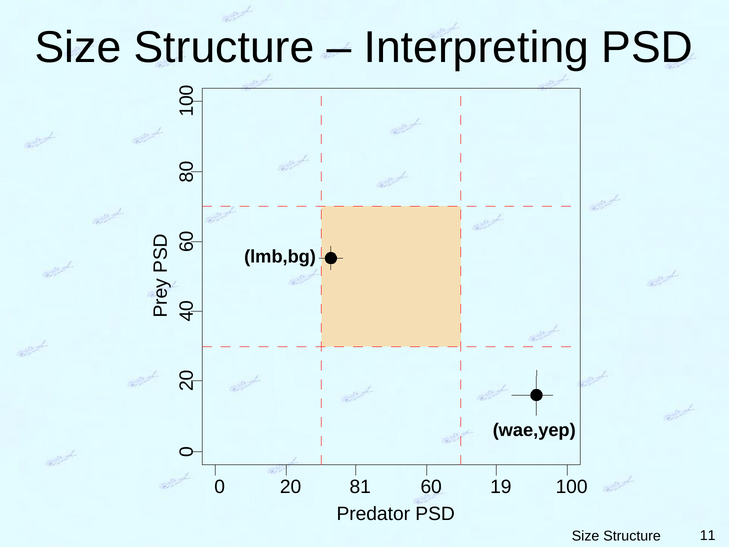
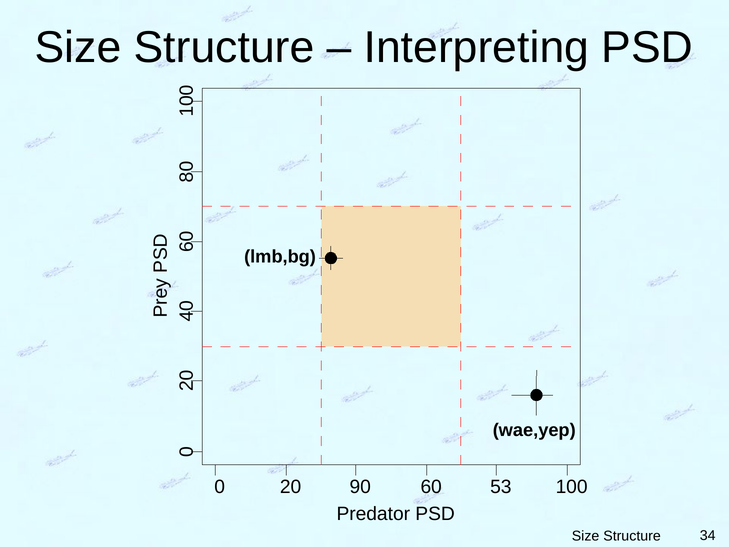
81: 81 -> 90
19: 19 -> 53
11: 11 -> 34
